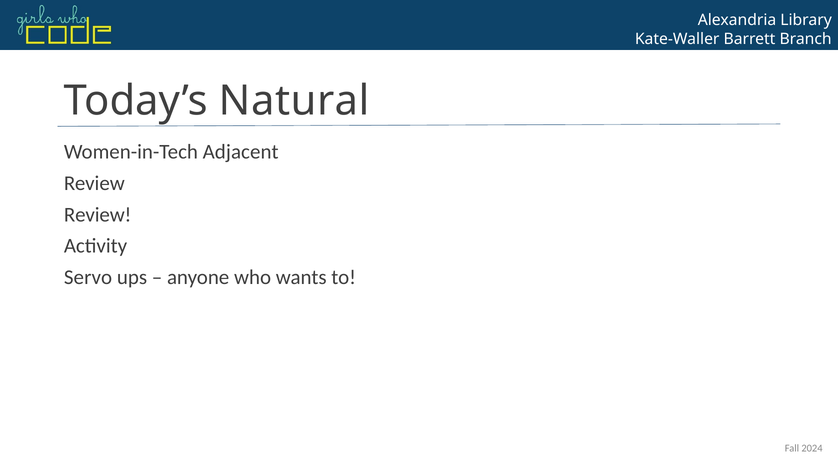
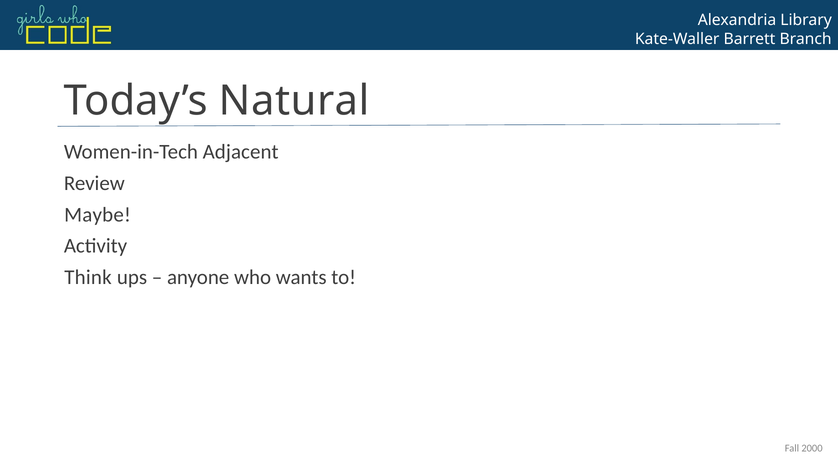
Review at (98, 214): Review -> Maybe
Servo: Servo -> Think
2024: 2024 -> 2000
